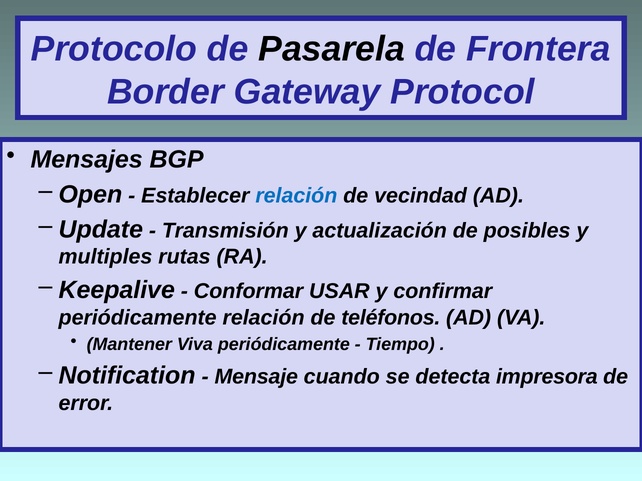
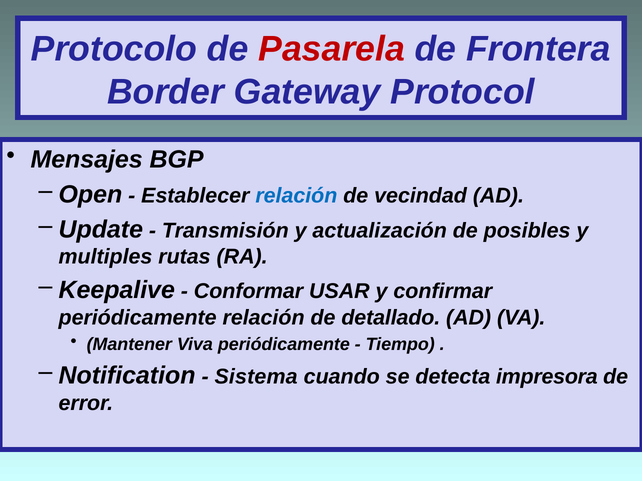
Pasarela colour: black -> red
teléfonos: teléfonos -> detallado
Mensaje: Mensaje -> Sistema
